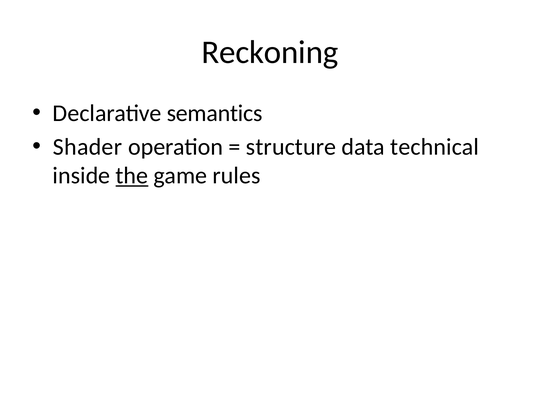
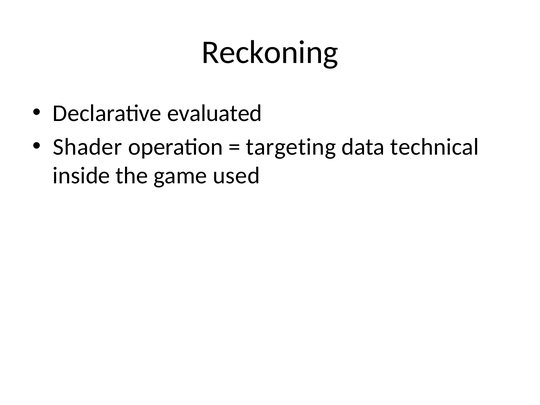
semantics: semantics -> evaluated
structure: structure -> targeting
the underline: present -> none
rules: rules -> used
